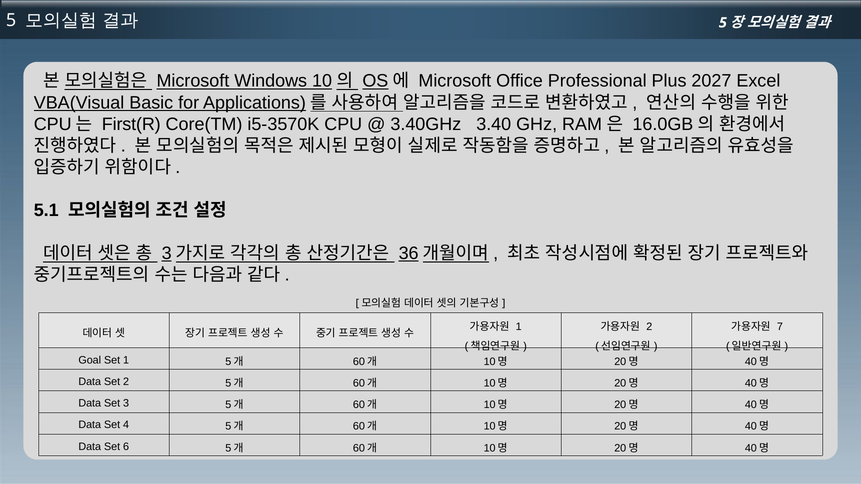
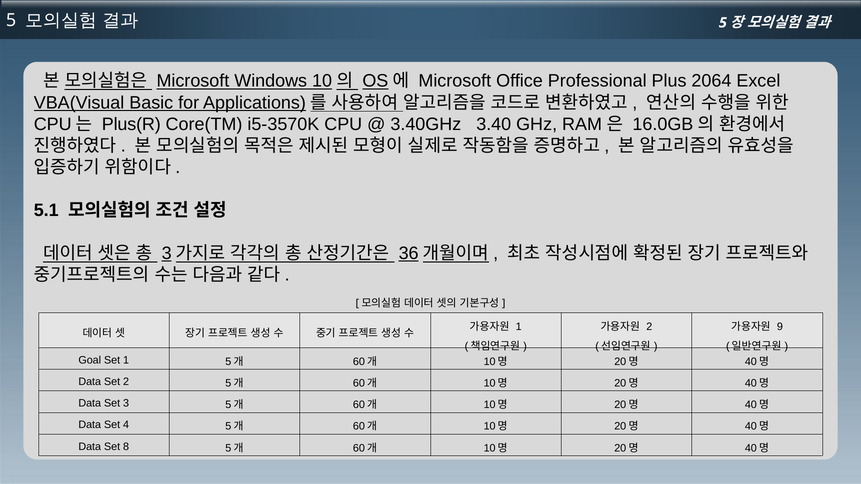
2027: 2027 -> 2064
First(R: First(R -> Plus(R
7: 7 -> 9
6: 6 -> 8
